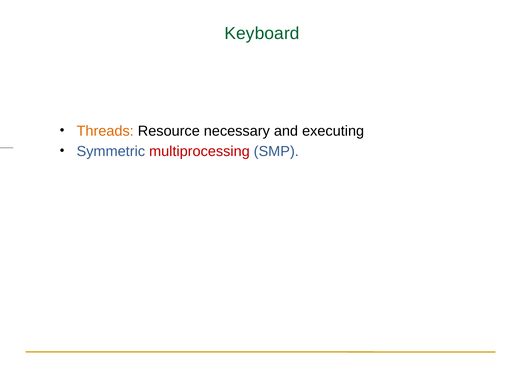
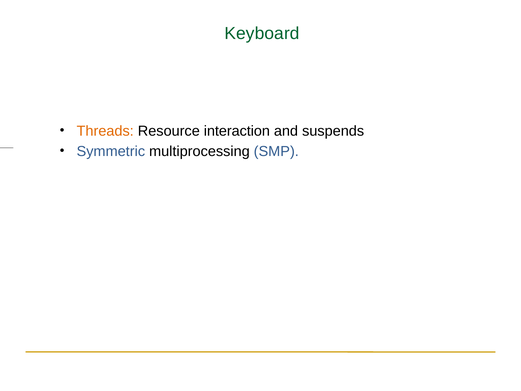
necessary: necessary -> interaction
executing: executing -> suspends
multiprocessing colour: red -> black
